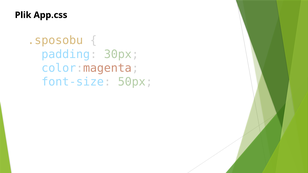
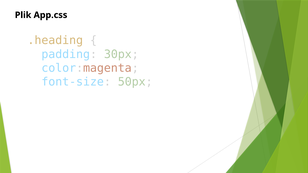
.sposobu: .sposobu -> .heading
